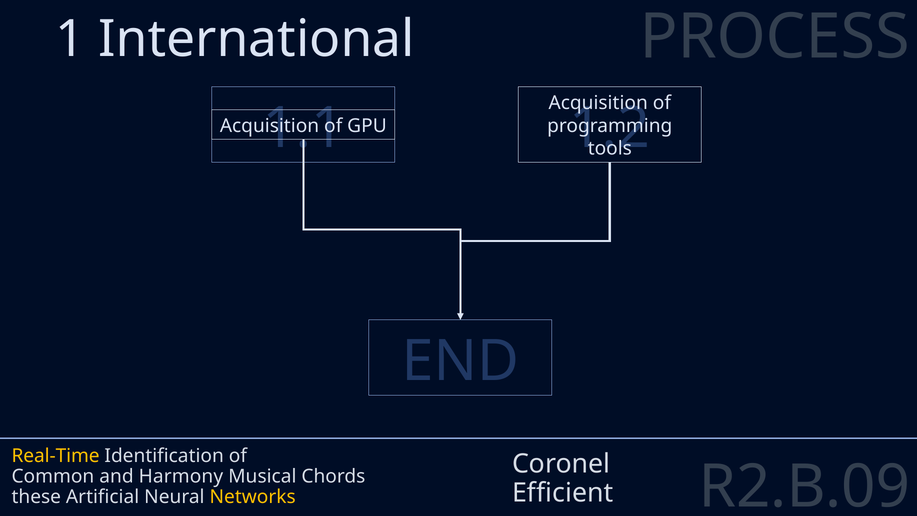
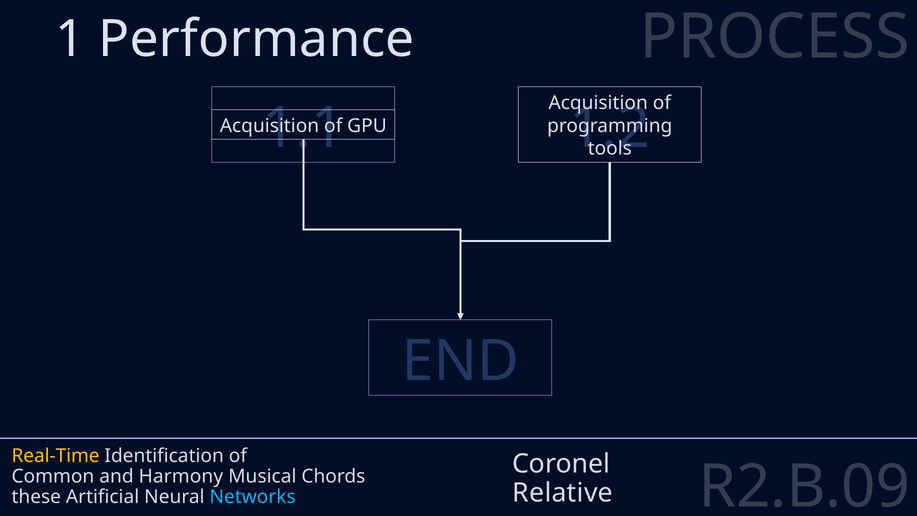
International: International -> Performance
Efficient: Efficient -> Relative
Networks colour: yellow -> light blue
